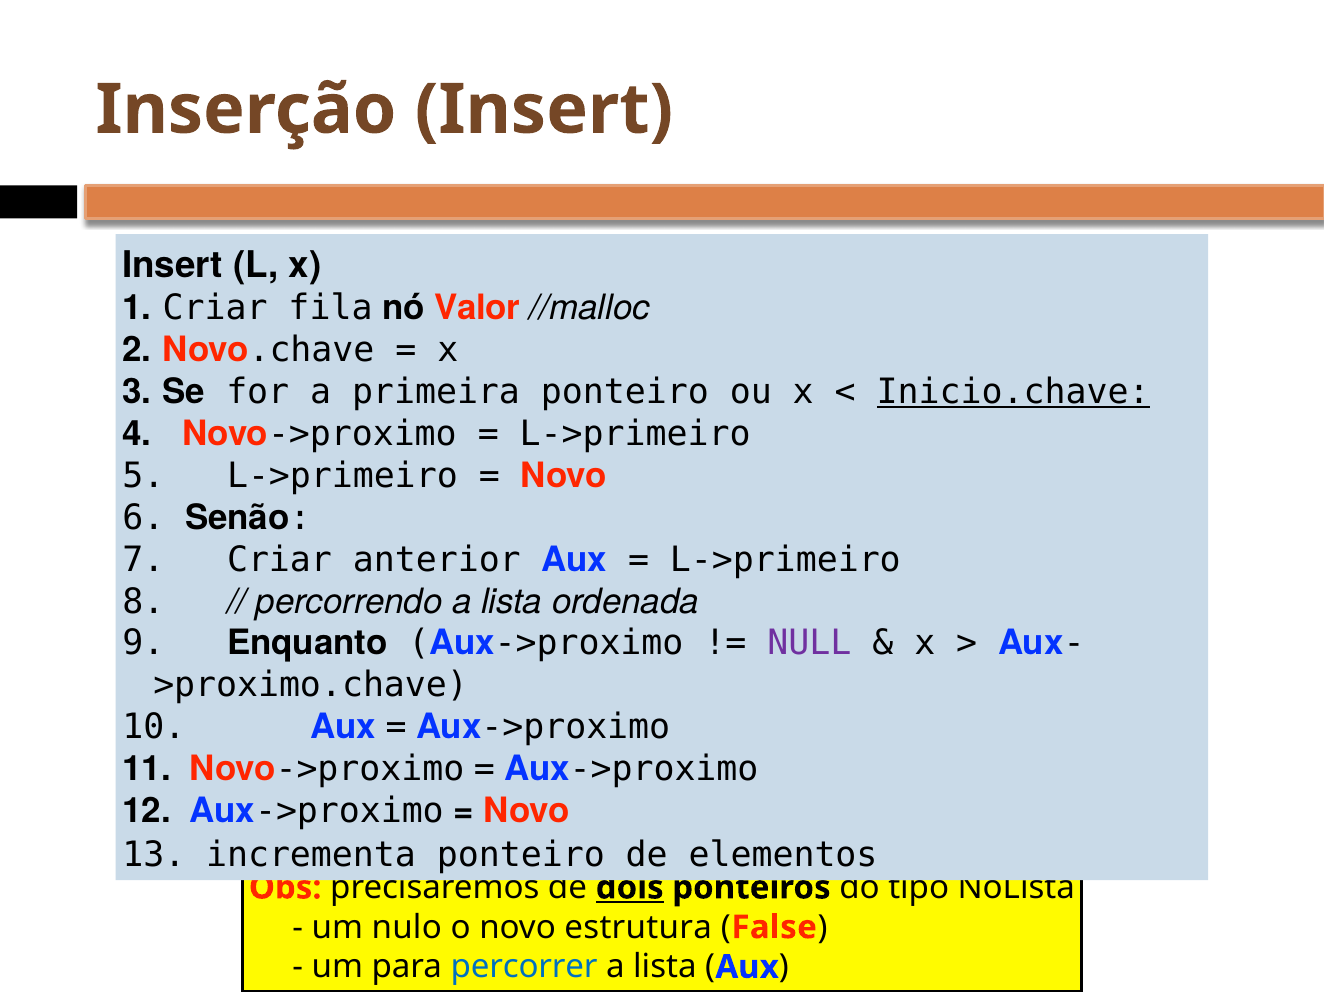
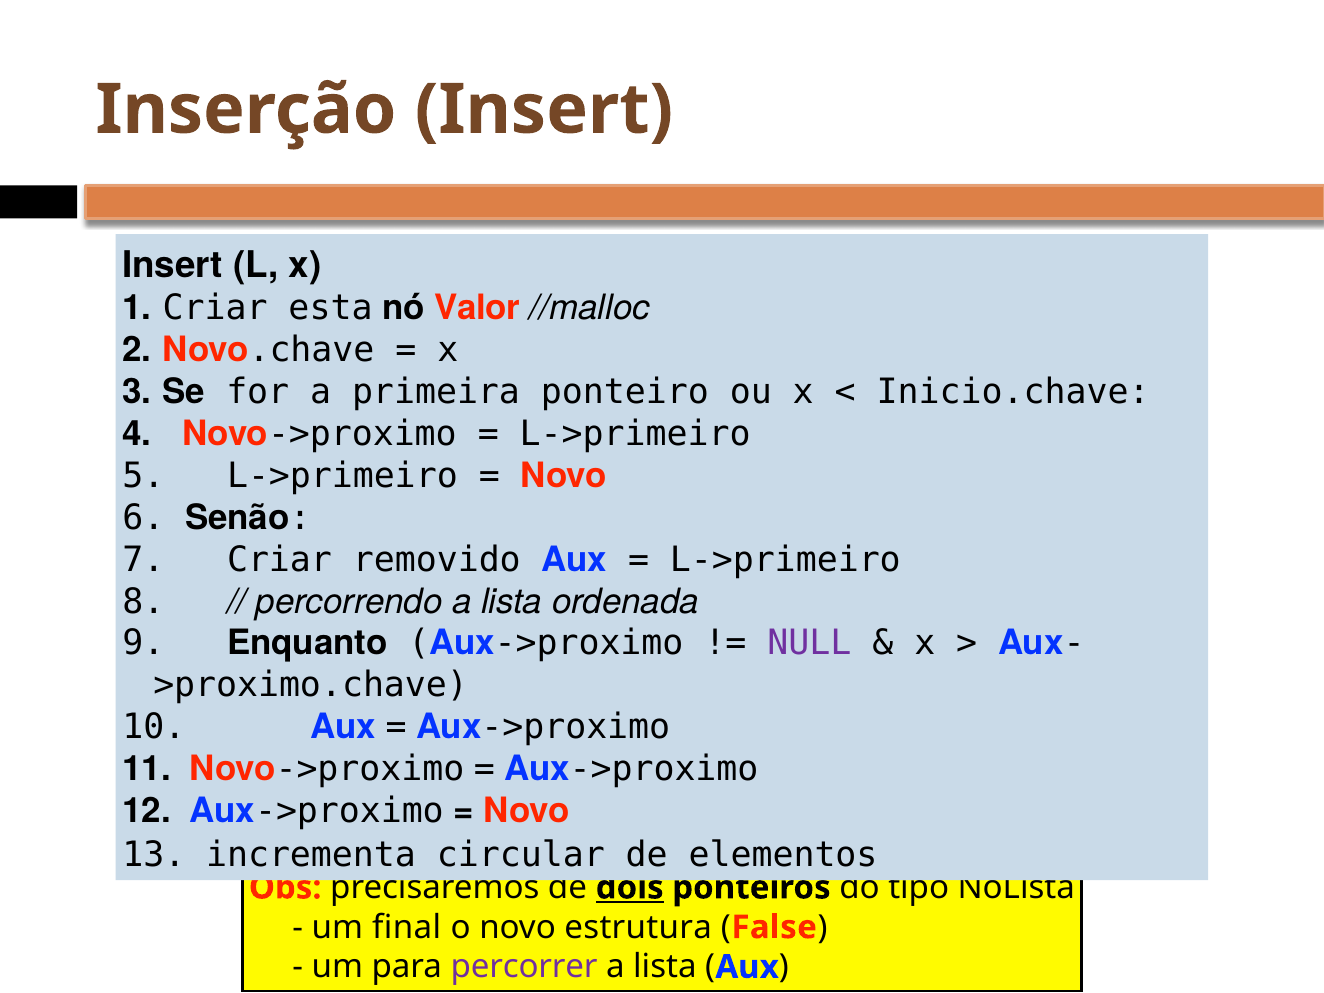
fila: fila -> esta
Inicio.chave underline: present -> none
anterior: anterior -> removido
incrementa ponteiro: ponteiro -> circular
nulo: nulo -> final
percorrer colour: blue -> purple
